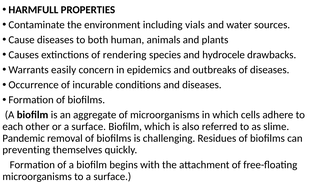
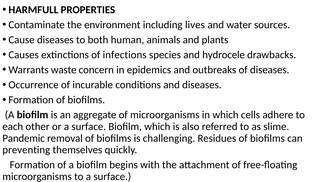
vials: vials -> lives
rendering: rendering -> infections
easily: easily -> waste
